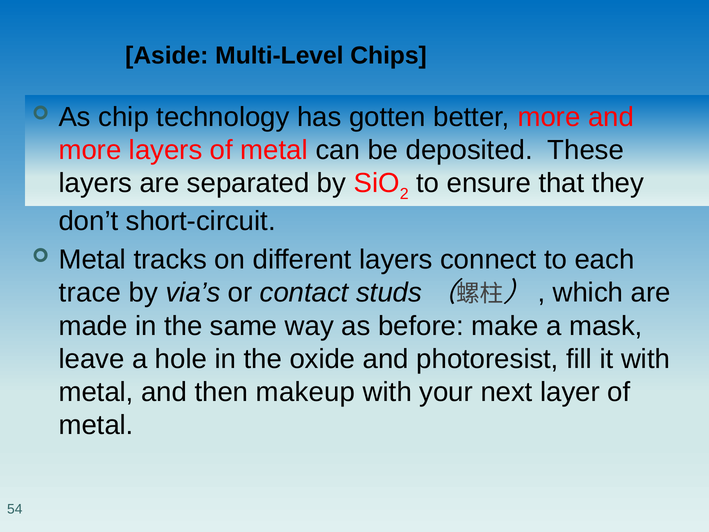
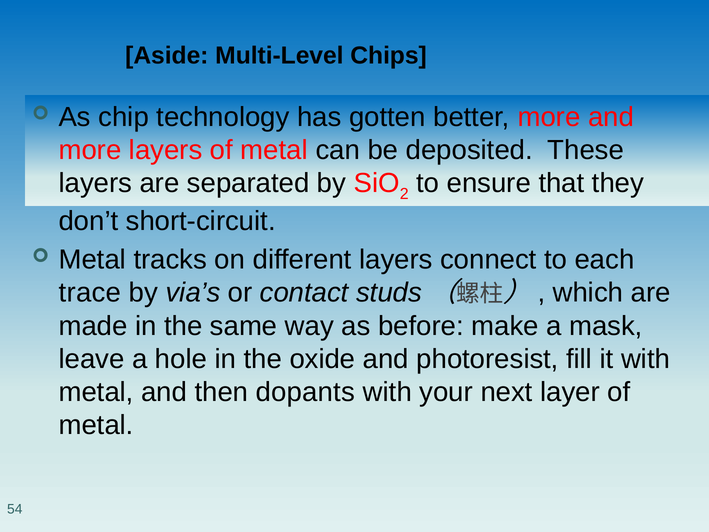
makeup: makeup -> dopants
